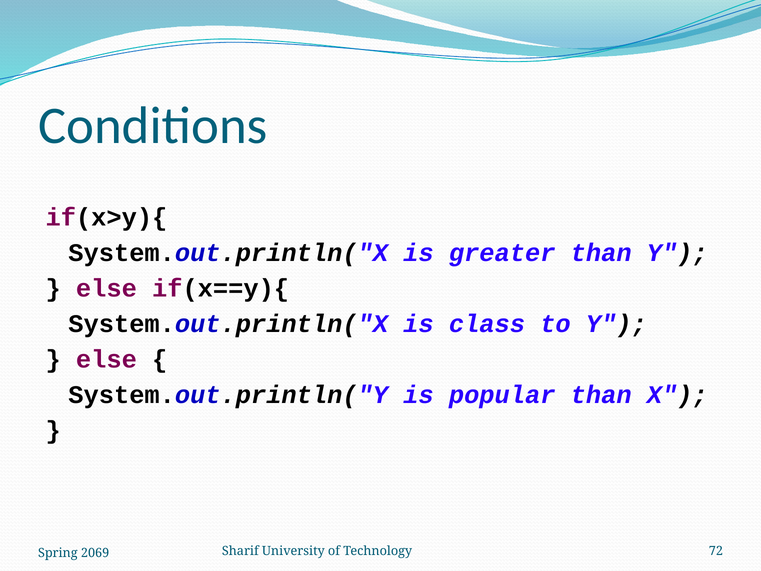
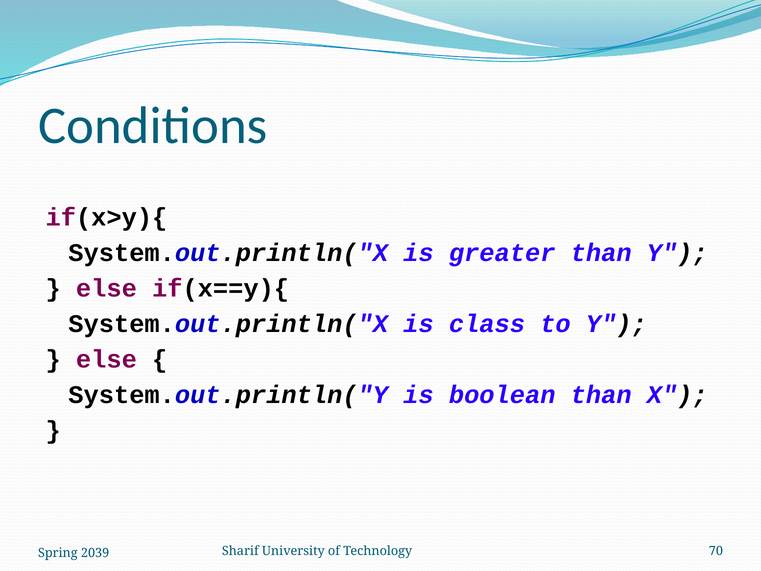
popular: popular -> boolean
72: 72 -> 70
2069: 2069 -> 2039
